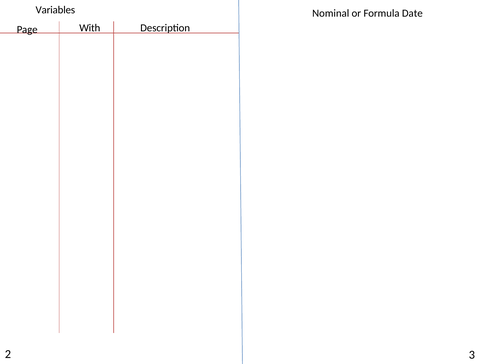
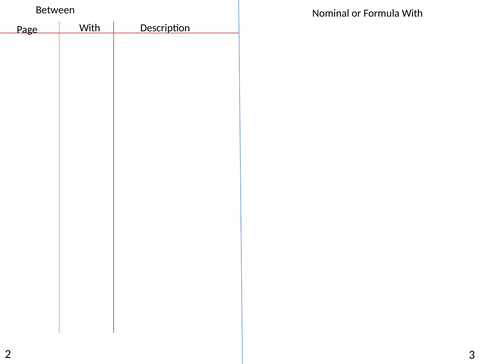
Variables: Variables -> Between
Formula Date: Date -> With
